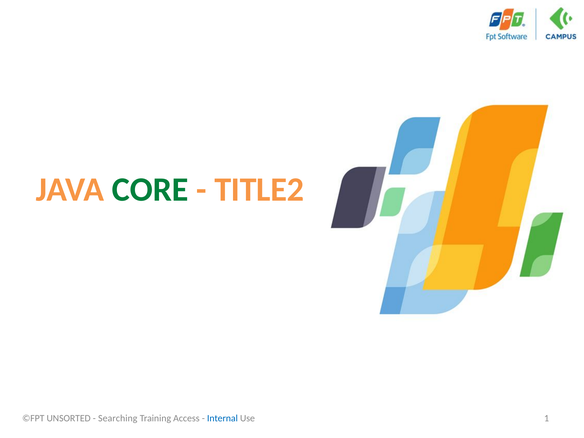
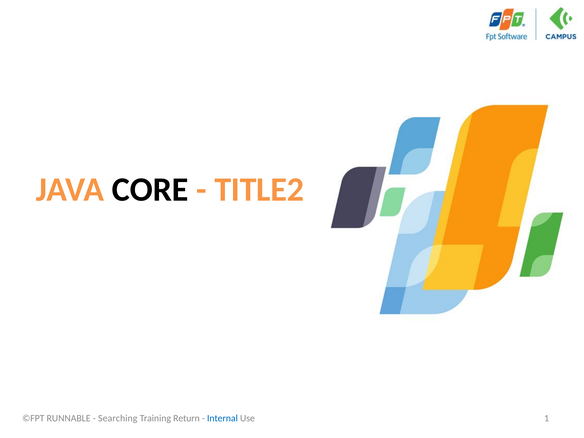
CORE colour: green -> black
UNSORTED: UNSORTED -> RUNNABLE
Access: Access -> Return
